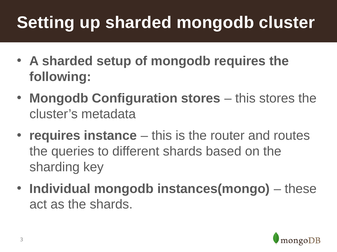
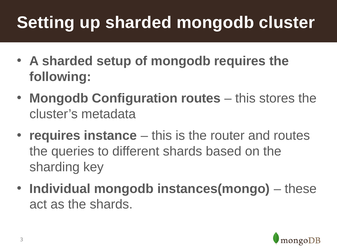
Configuration stores: stores -> routes
